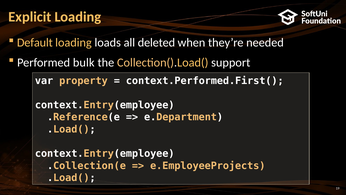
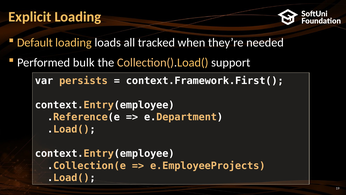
deleted: deleted -> tracked
property: property -> persists
context.Performed.First(: context.Performed.First( -> context.Framework.First(
